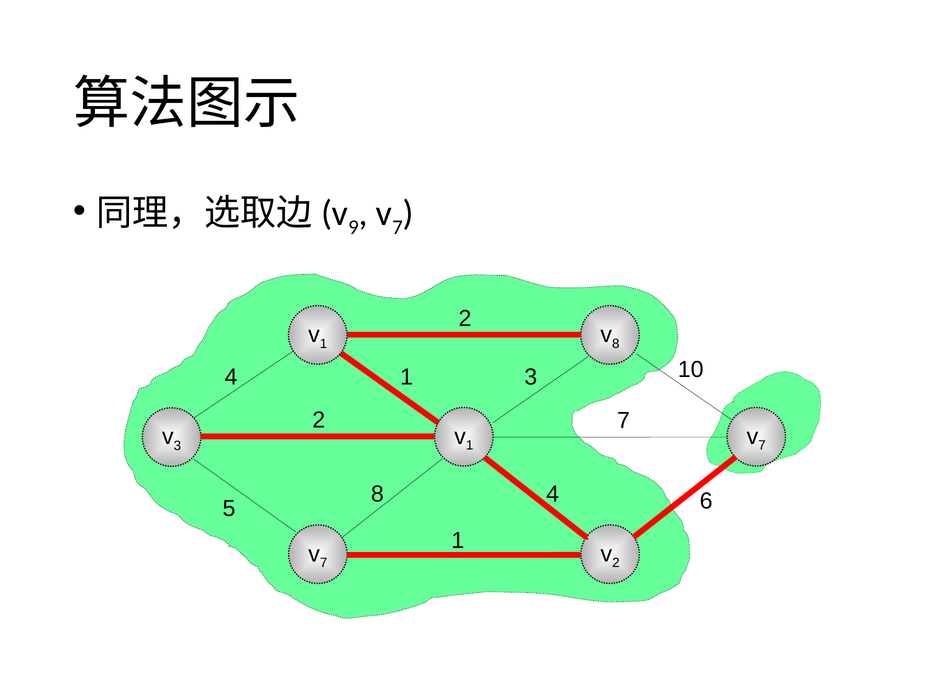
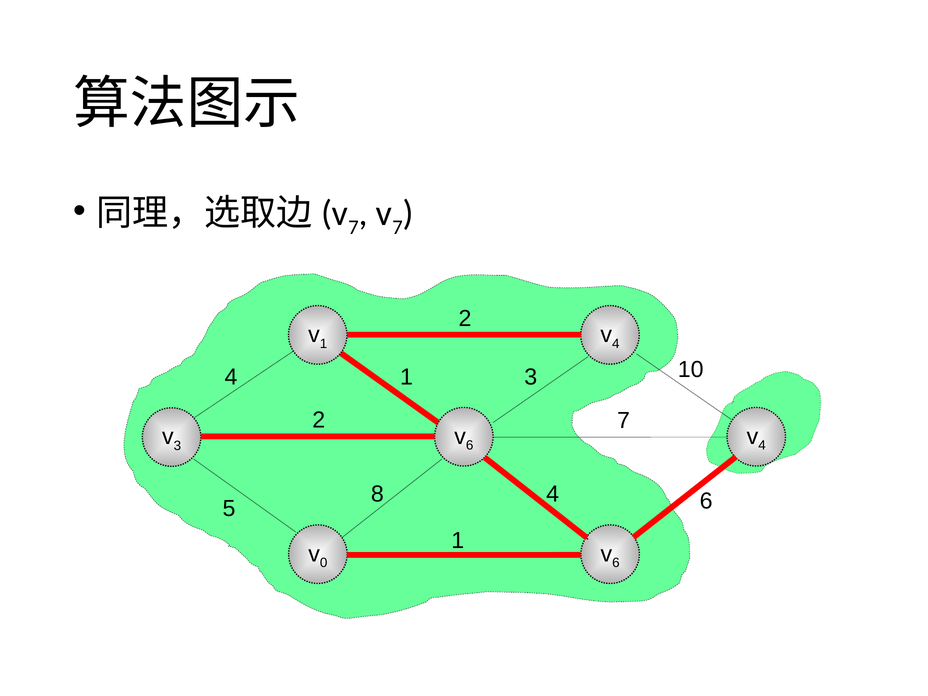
9 at (353, 228): 9 -> 7
8 at (616, 344): 8 -> 4
1 at (470, 446): 1 -> 6
7 at (762, 446): 7 -> 4
7 at (324, 563): 7 -> 0
2 at (616, 563): 2 -> 6
